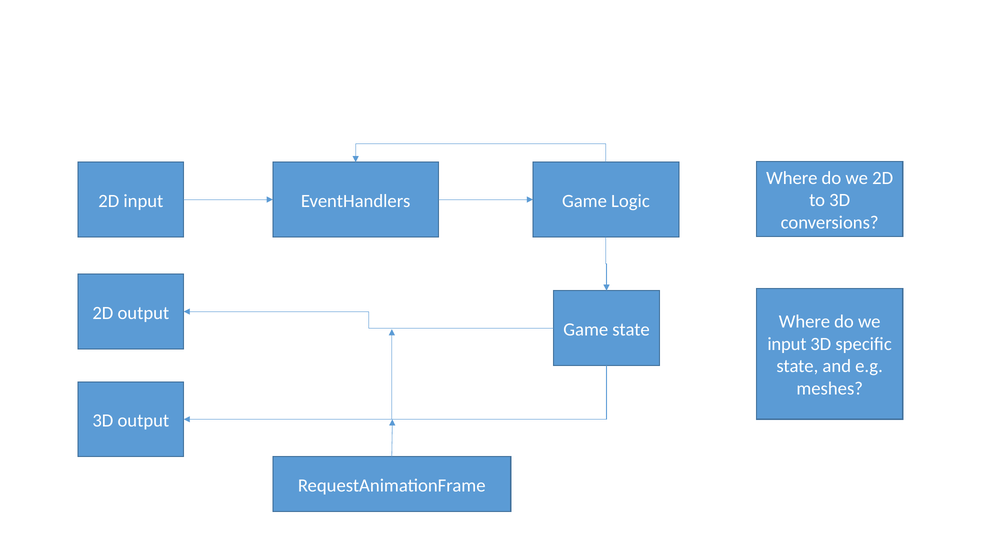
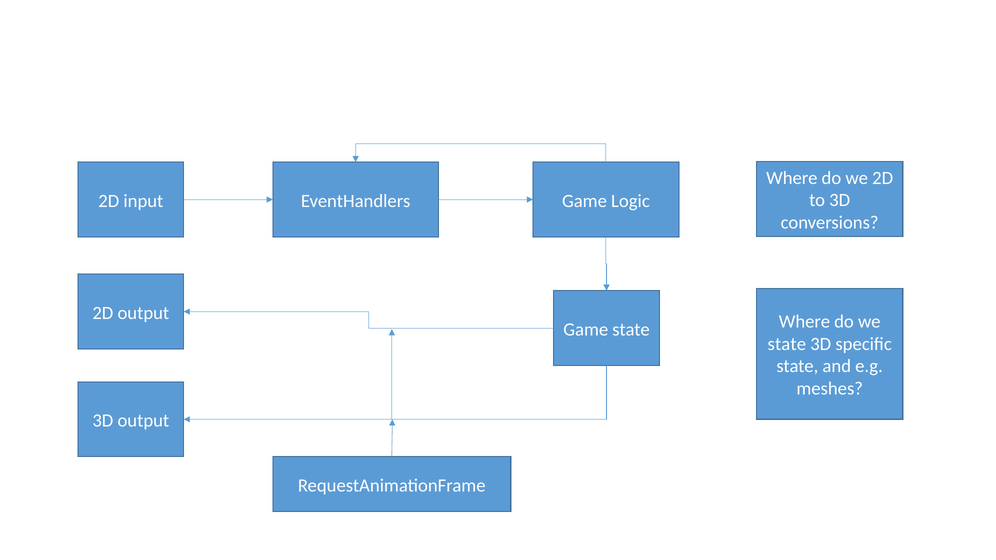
input at (787, 344): input -> state
